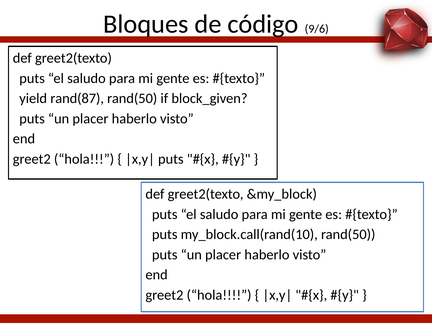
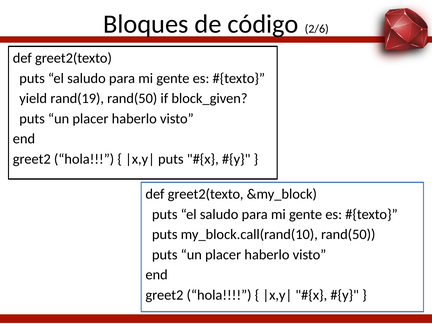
9/6: 9/6 -> 2/6
rand(87: rand(87 -> rand(19
